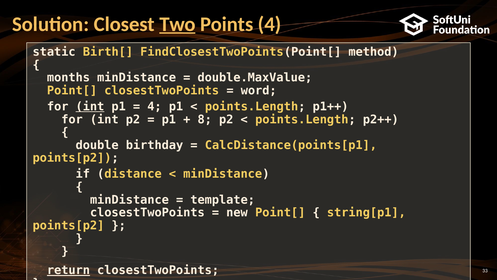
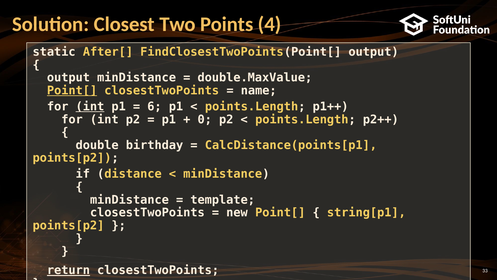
Two underline: present -> none
Birth[: Birth[ -> After[
FindClosestTwoPoints(Point[ method: method -> output
months at (68, 78): months -> output
Point[ at (72, 90) underline: none -> present
word: word -> name
4 at (154, 106): 4 -> 6
8: 8 -> 0
